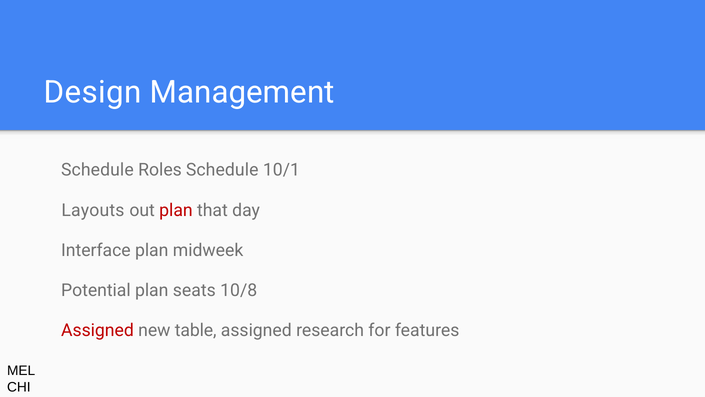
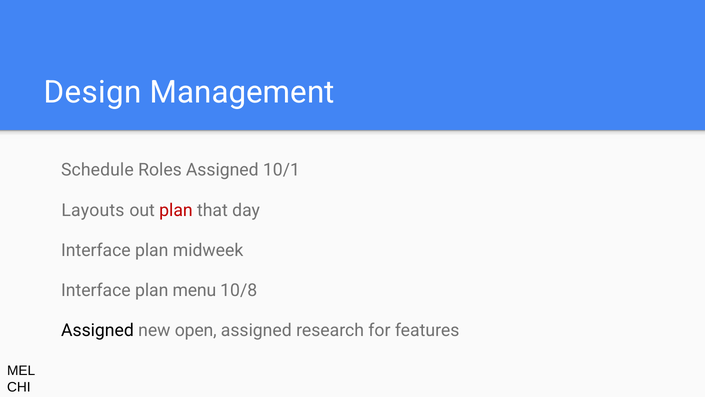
Roles Schedule: Schedule -> Assigned
Potential at (96, 290): Potential -> Interface
seats: seats -> menu
Assigned at (97, 330) colour: red -> black
table: table -> open
